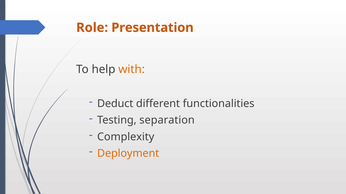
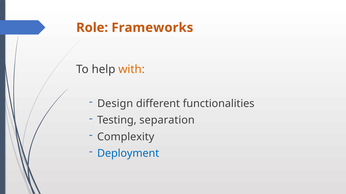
Presentation: Presentation -> Frameworks
Deduct: Deduct -> Design
Deployment colour: orange -> blue
